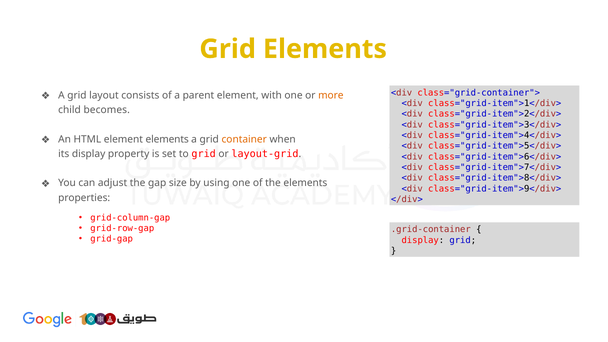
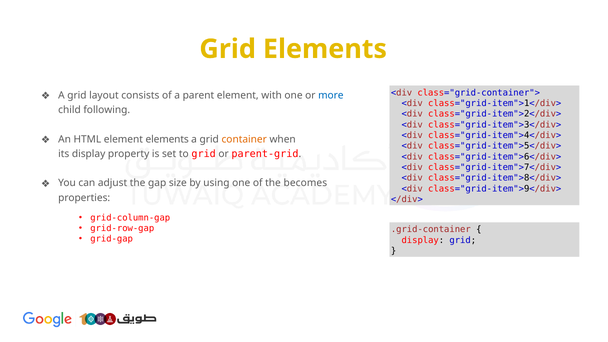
more colour: orange -> blue
becomes: becomes -> following
layout-grid: layout-grid -> parent-grid
the elements: elements -> becomes
